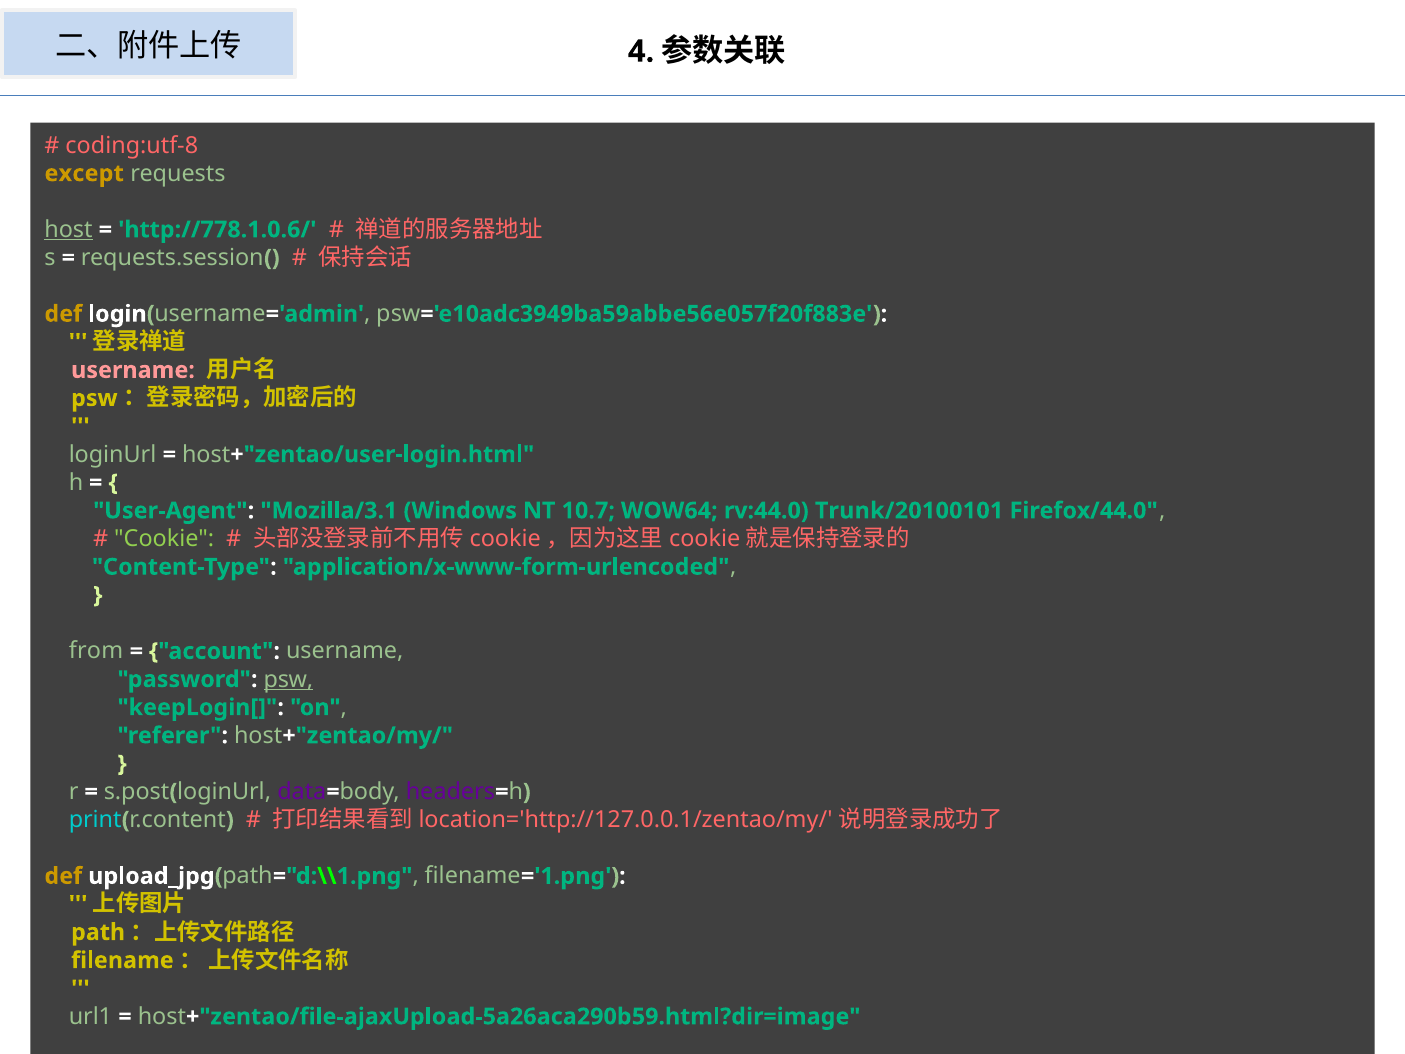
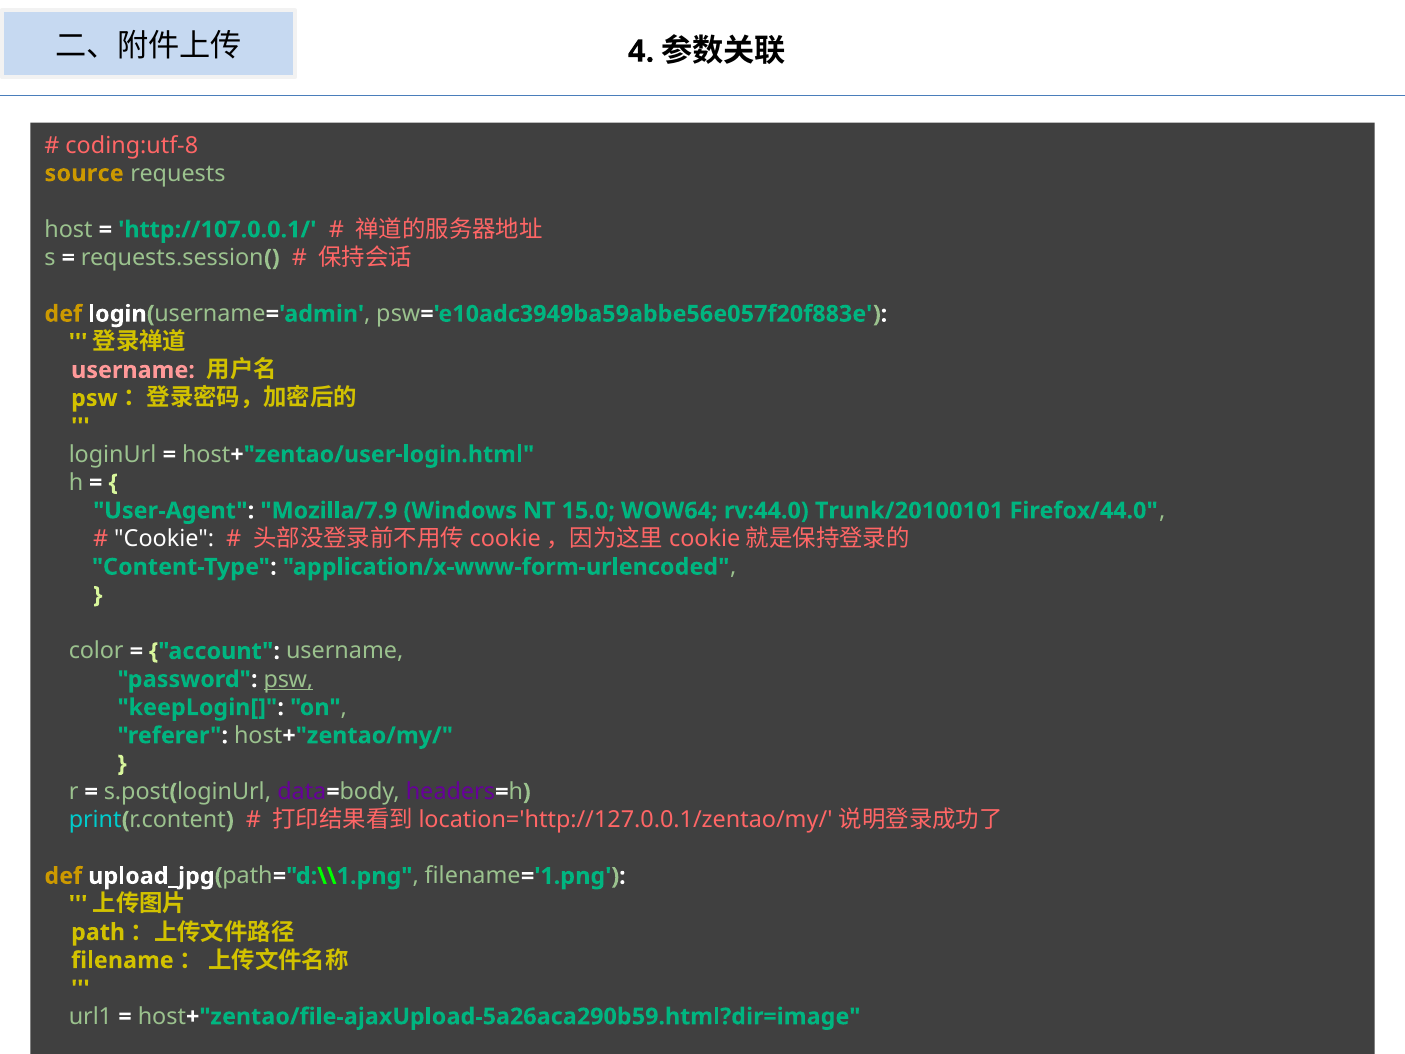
except at (84, 173): except -> source
host underline: present -> none
http://778.1.0.6/: http://778.1.0.6/ -> http://107.0.0.1/
Mozilla/3.1: Mozilla/3.1 -> Mozilla/7.9
10.7: 10.7 -> 15.0
Cookie colour: light green -> white
from: from -> color
